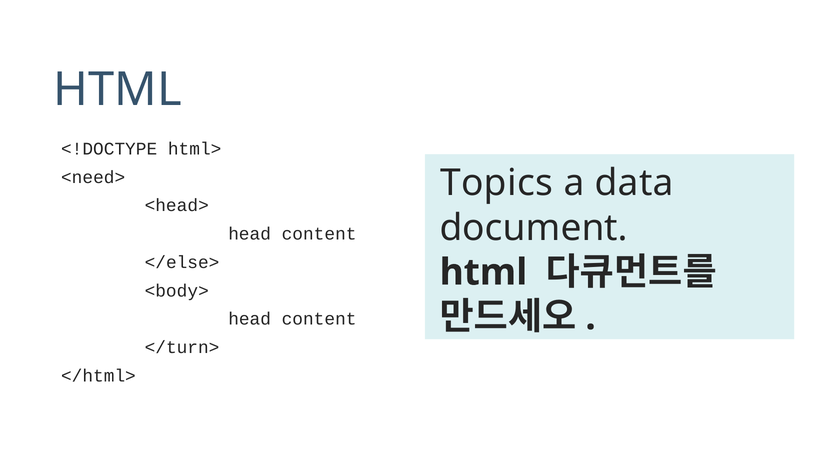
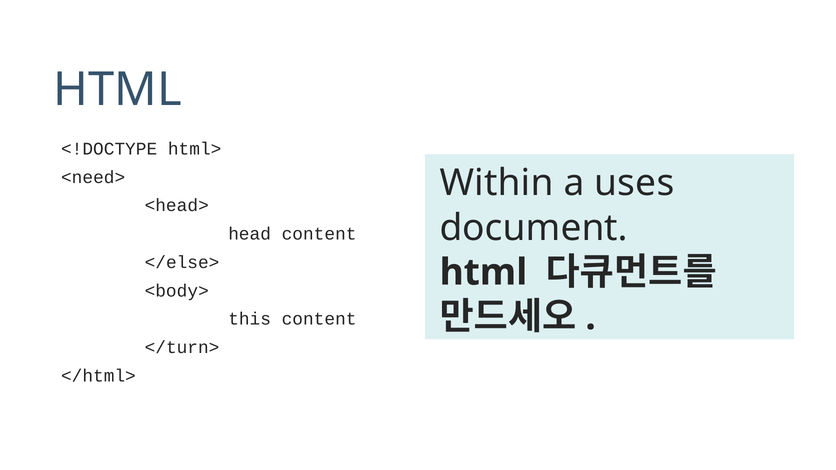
Topics: Topics -> Within
data: data -> uses
head at (250, 319): head -> this
